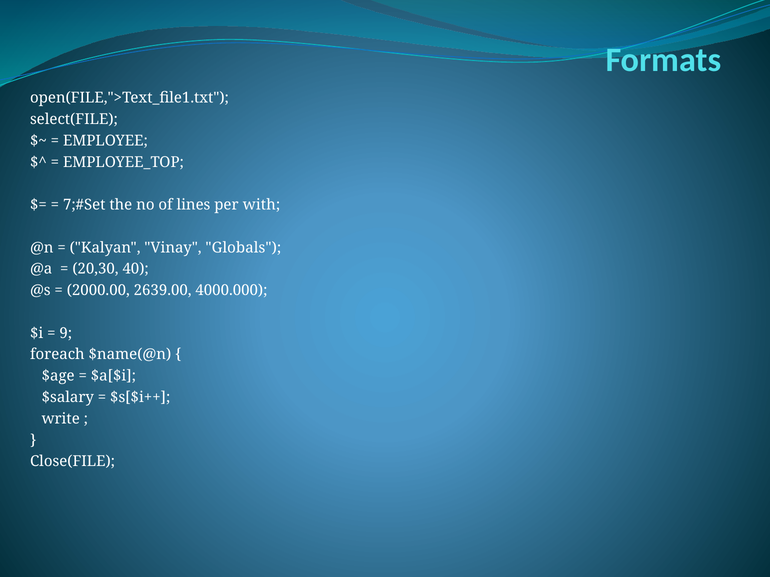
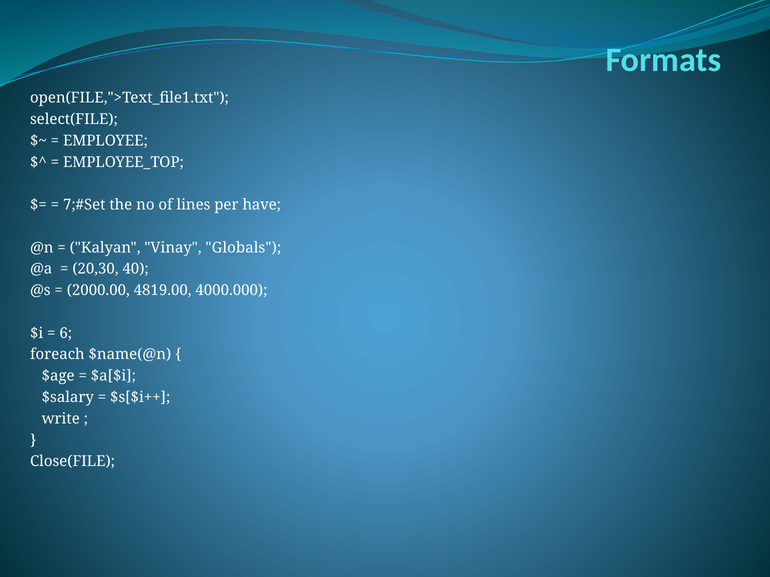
with: with -> have
2639.00: 2639.00 -> 4819.00
9: 9 -> 6
